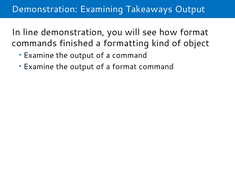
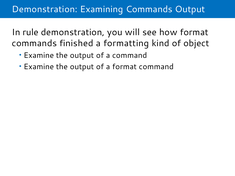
Examining Takeaways: Takeaways -> Commands
line: line -> rule
